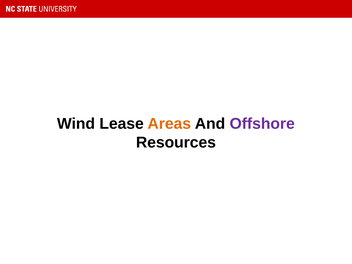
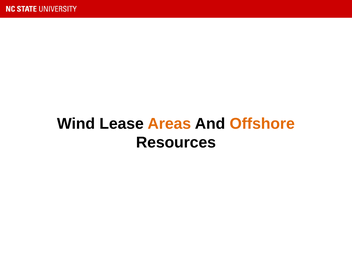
Offshore colour: purple -> orange
